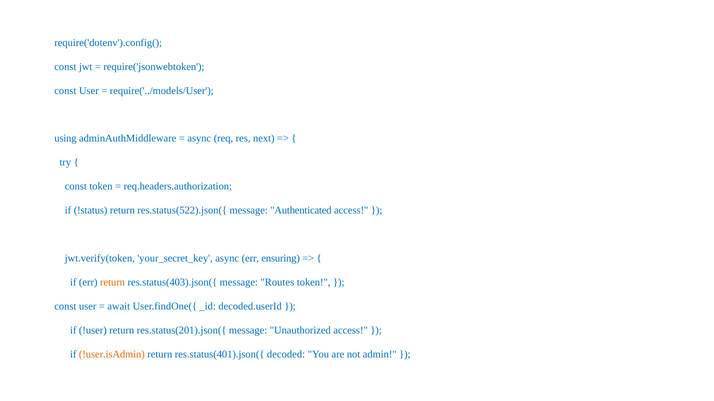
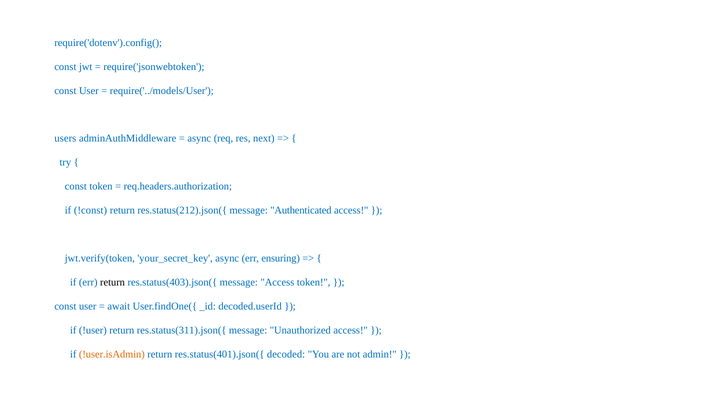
using: using -> users
!status: !status -> !const
res.status(522).json({: res.status(522).json({ -> res.status(212).json({
return at (113, 283) colour: orange -> black
message Routes: Routes -> Access
res.status(201).json({: res.status(201).json({ -> res.status(311).json({
